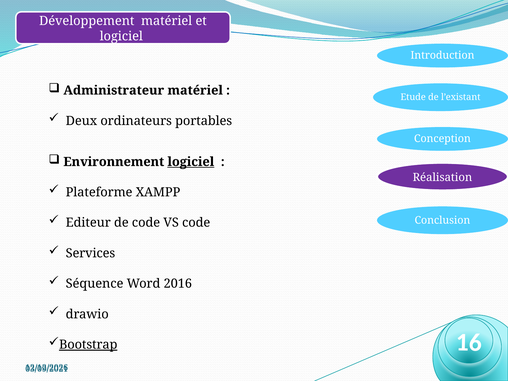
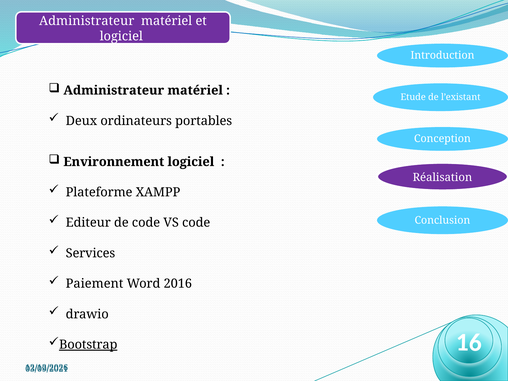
Développement at (87, 21): Développement -> Administrateur
logiciel at (191, 162) underline: present -> none
Séquence: Séquence -> Paiement
